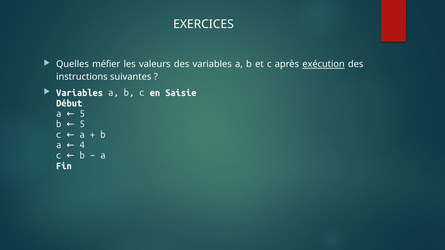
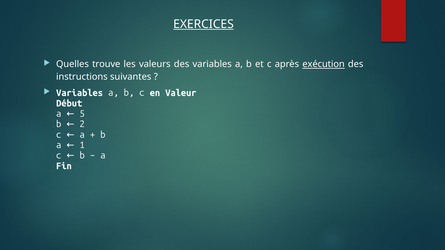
EXERCICES underline: none -> present
méfier: méfier -> trouve
Saisie: Saisie -> Valeur
b 5: 5 -> 2
4: 4 -> 1
